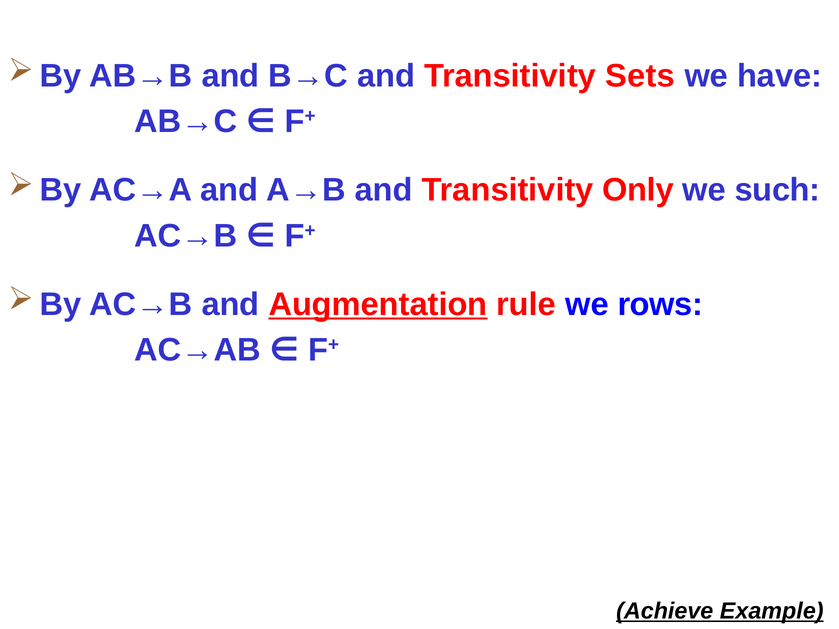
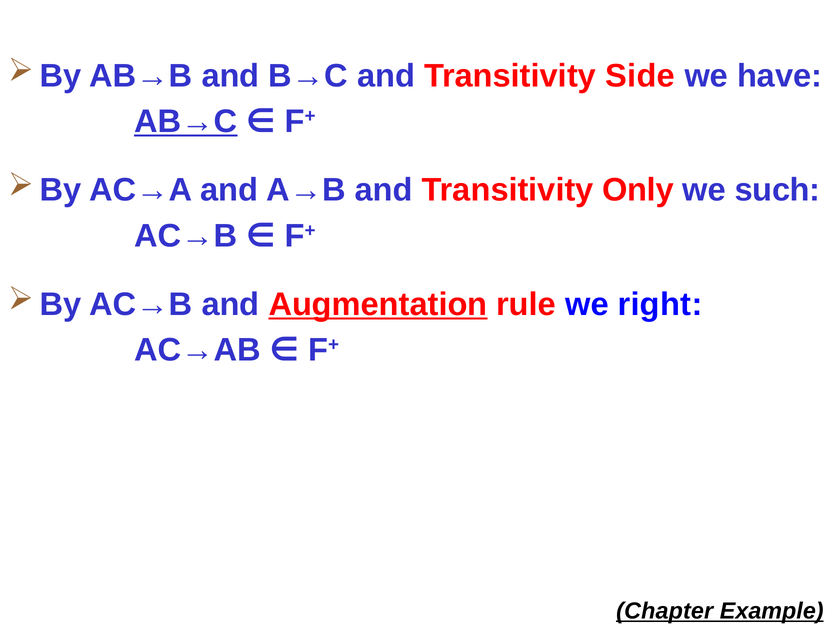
Sets: Sets -> Side
AB→C underline: none -> present
rows: rows -> right
Achieve: Achieve -> Chapter
